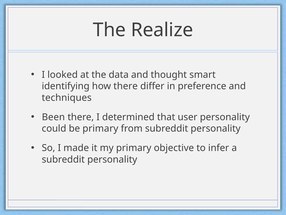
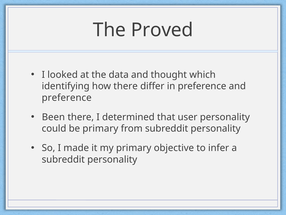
Realize: Realize -> Proved
smart: smart -> which
techniques at (67, 97): techniques -> preference
